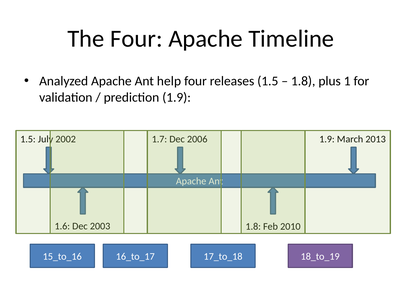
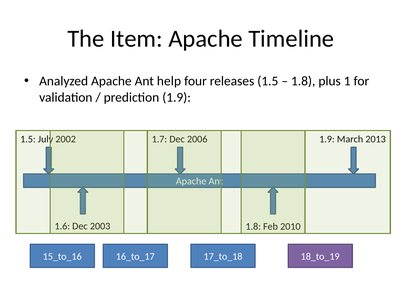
The Four: Four -> Item
